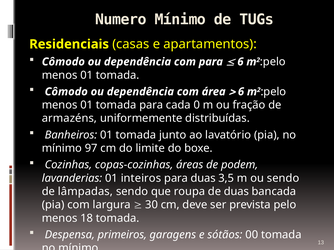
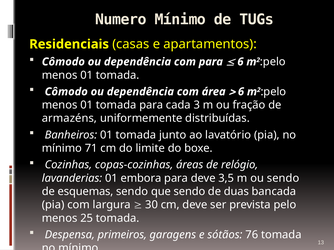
0: 0 -> 3
97: 97 -> 71
podem: podem -> relógio
inteiros: inteiros -> embora
para duas: duas -> deve
lâmpadas: lâmpadas -> esquemas
que roupa: roupa -> sendo
18: 18 -> 25
00: 00 -> 76
